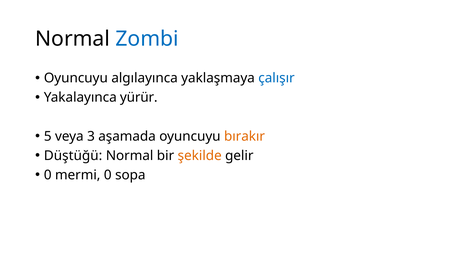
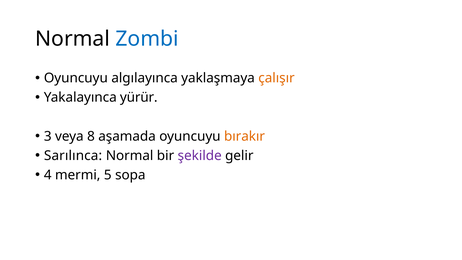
çalışır colour: blue -> orange
5: 5 -> 3
3: 3 -> 8
Düştüğü: Düştüğü -> Sarılınca
şekilde colour: orange -> purple
0 at (48, 175): 0 -> 4
mermi 0: 0 -> 5
